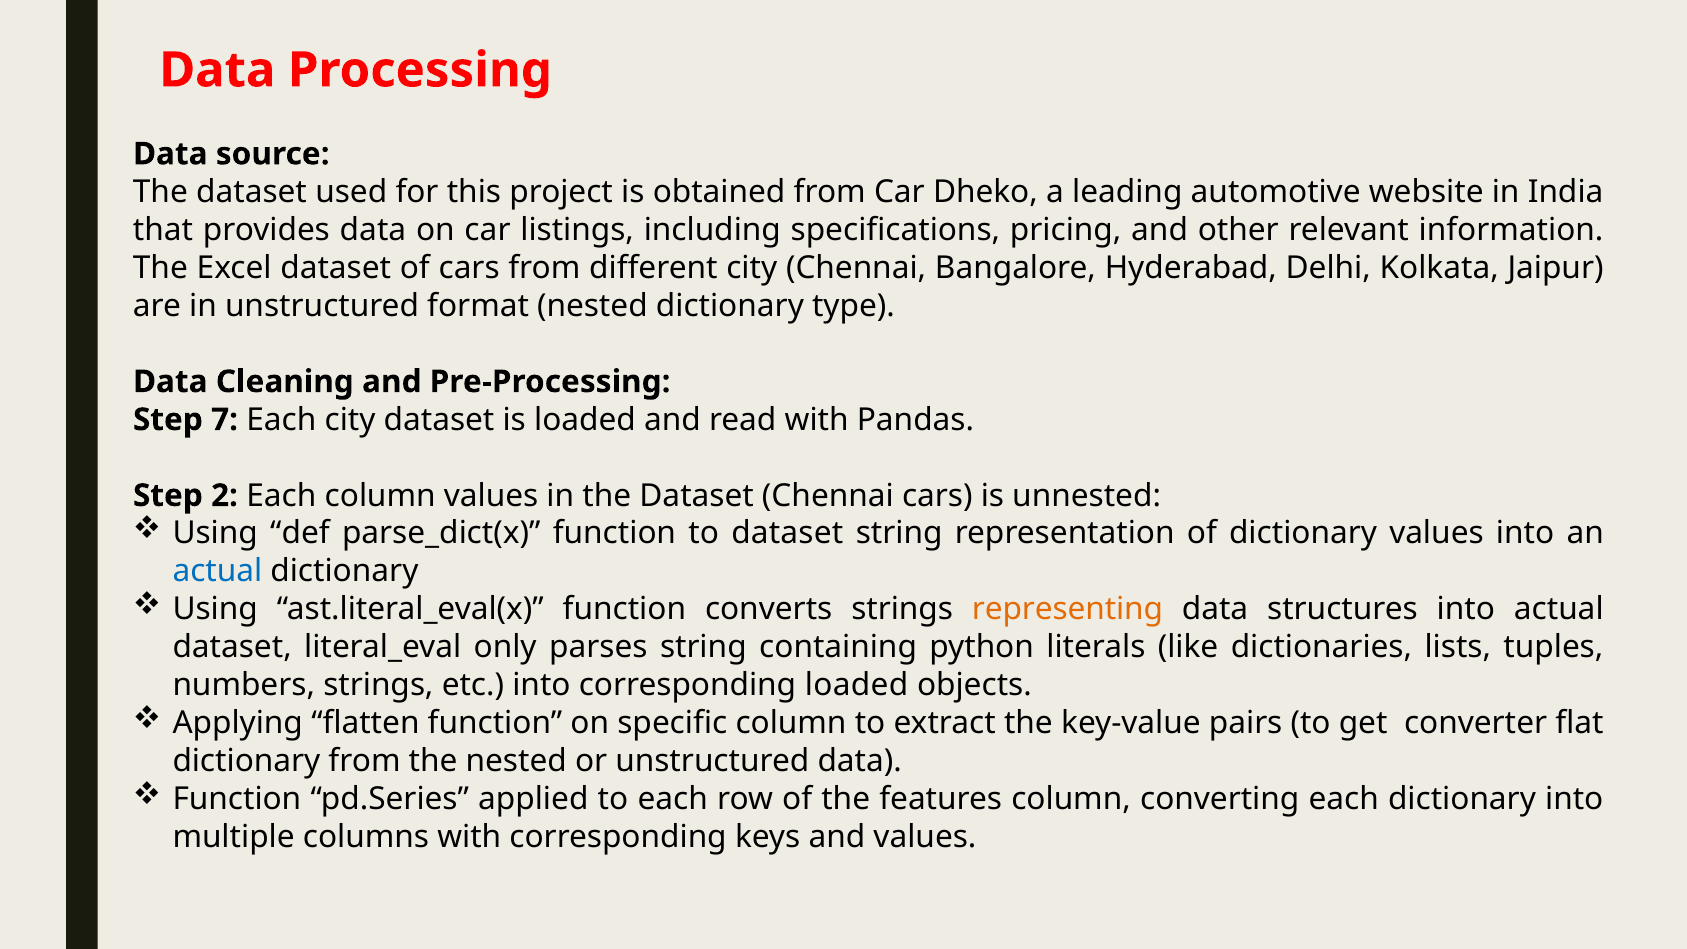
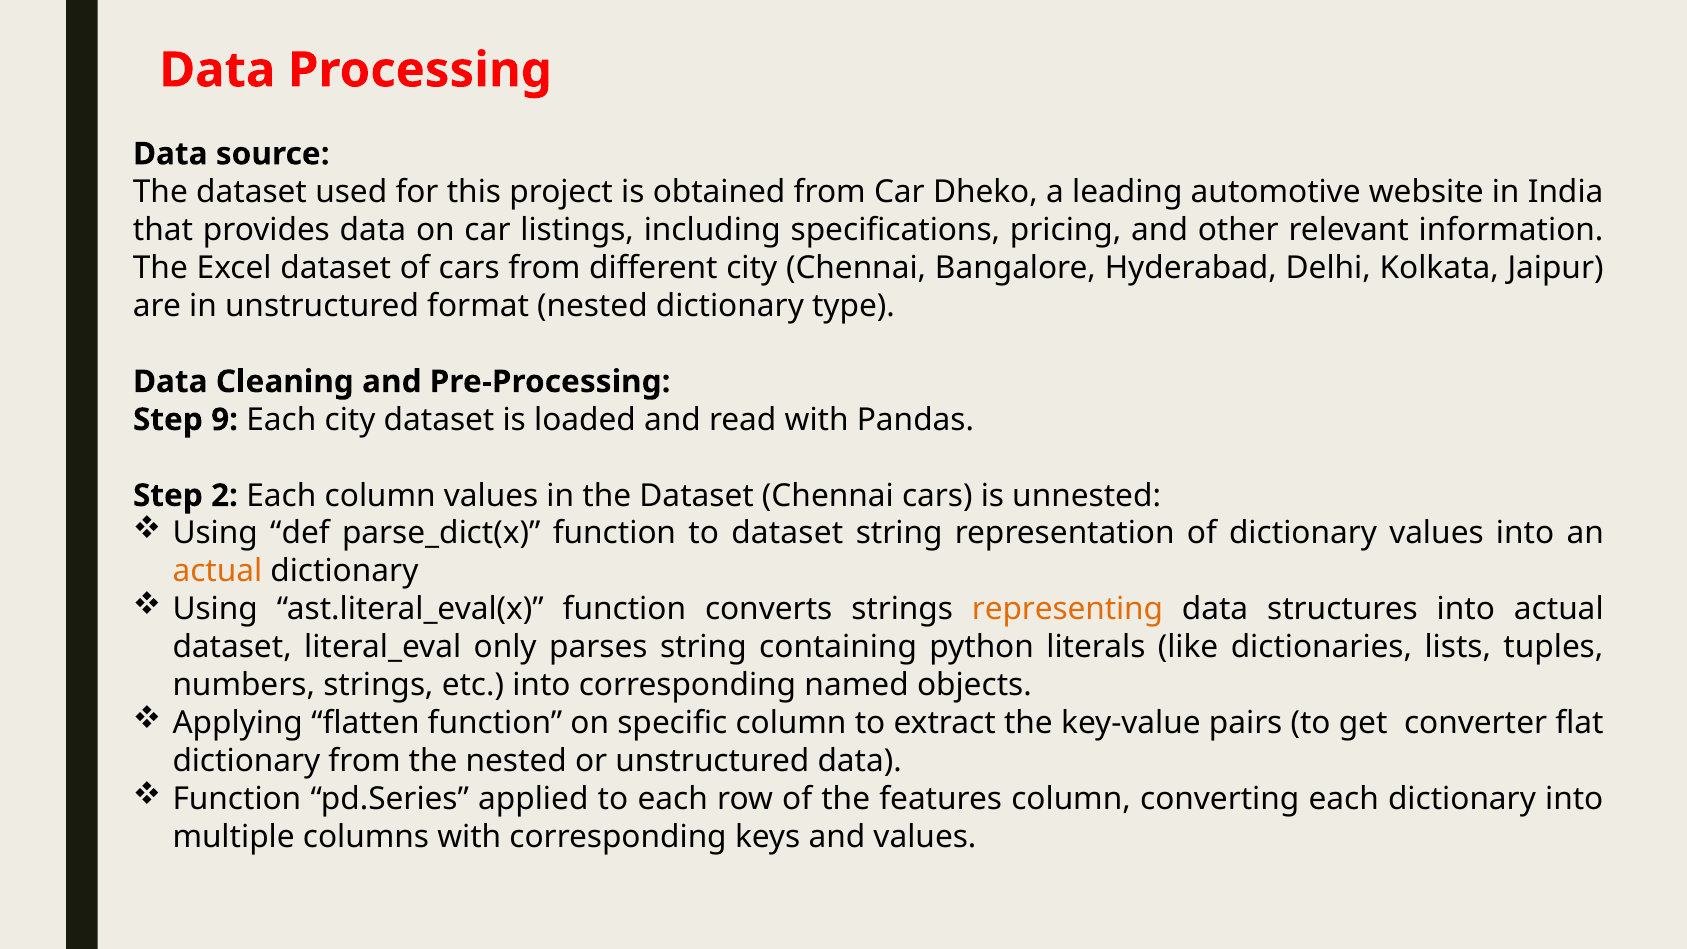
7: 7 -> 9
actual at (217, 571) colour: blue -> orange
corresponding loaded: loaded -> named
